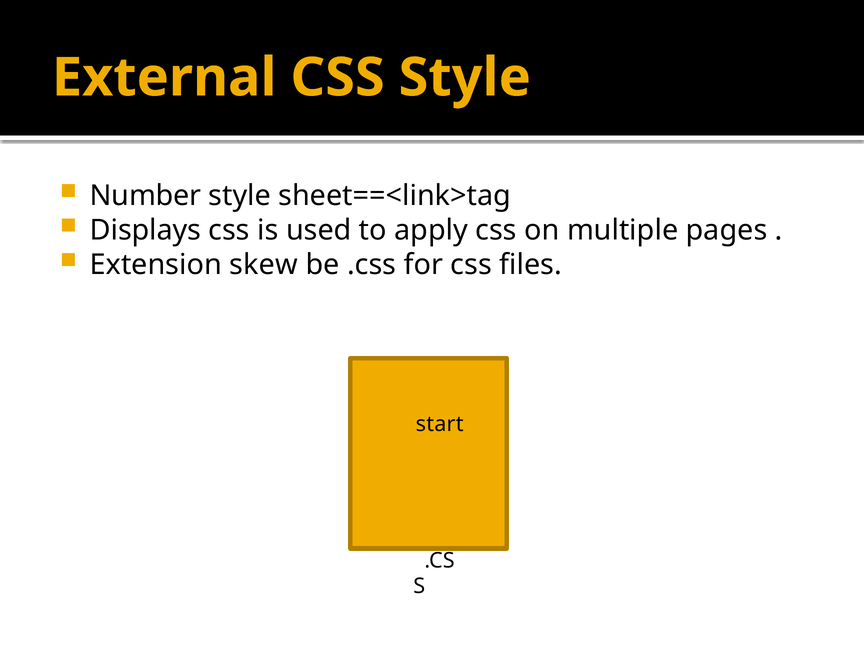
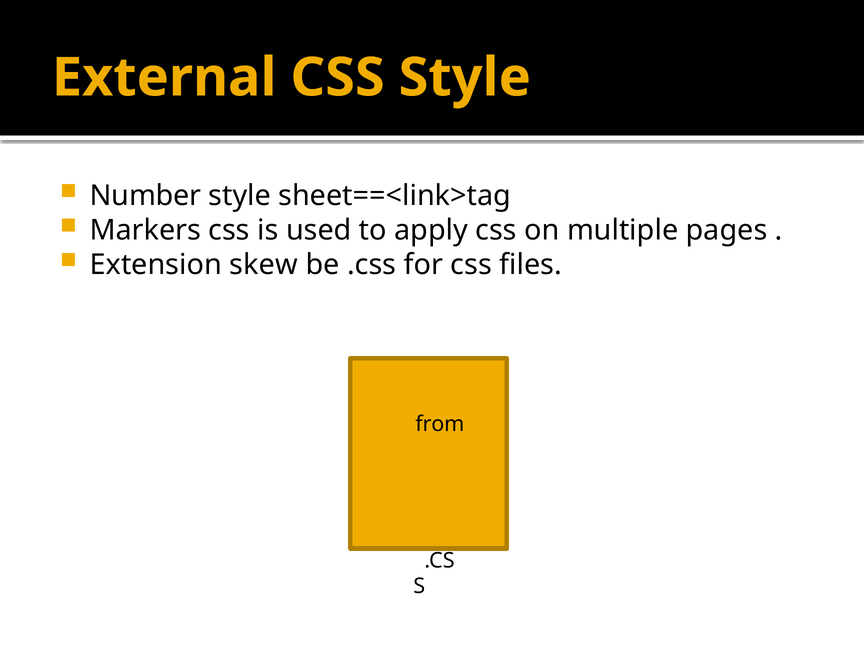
Displays: Displays -> Markers
start: start -> from
